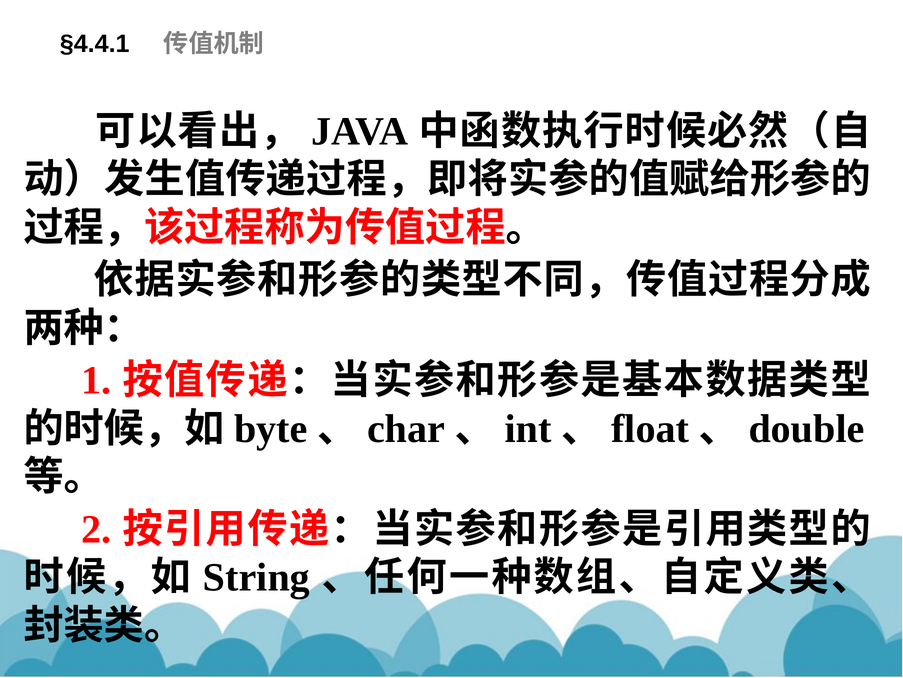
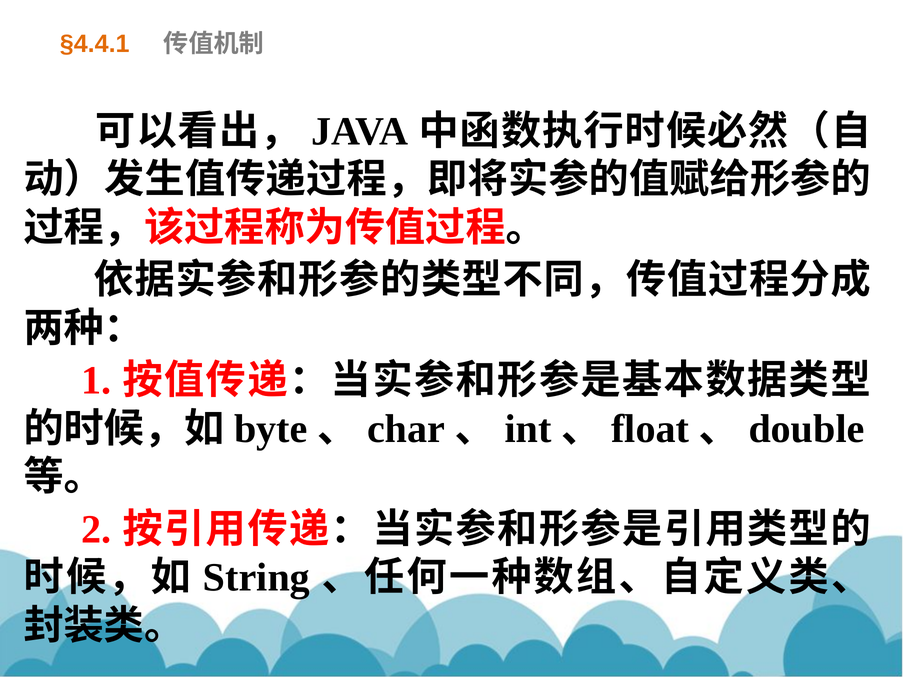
§4.4.1 colour: black -> orange
